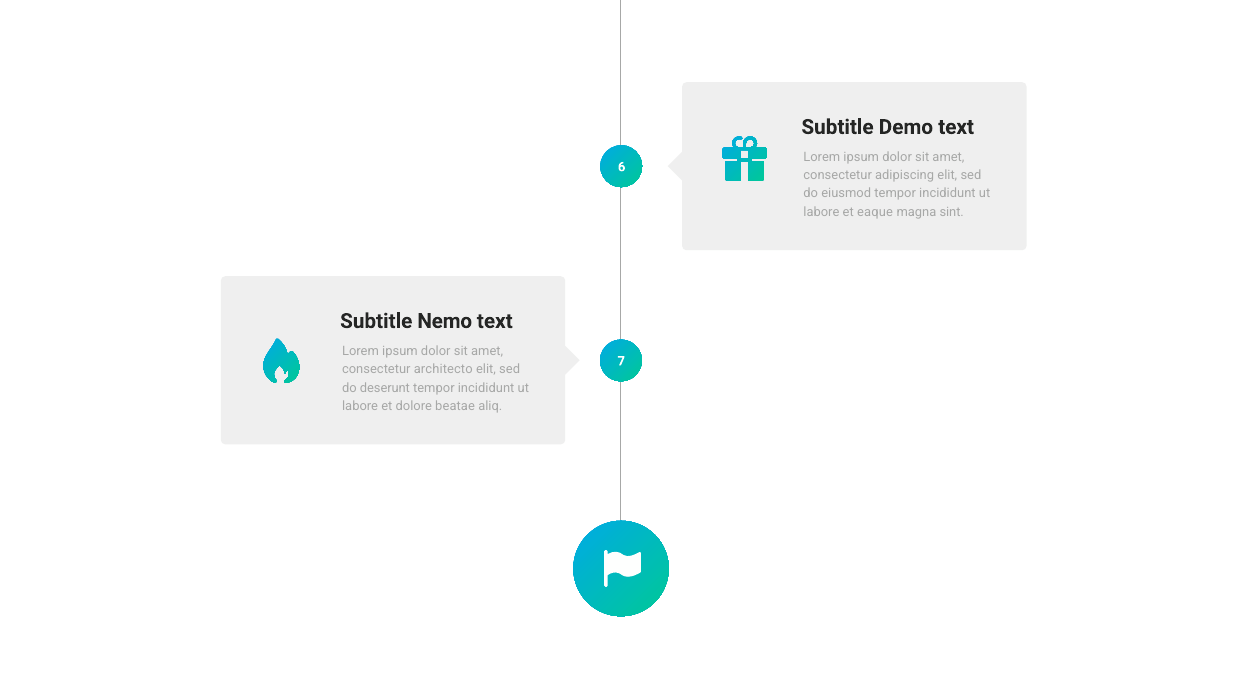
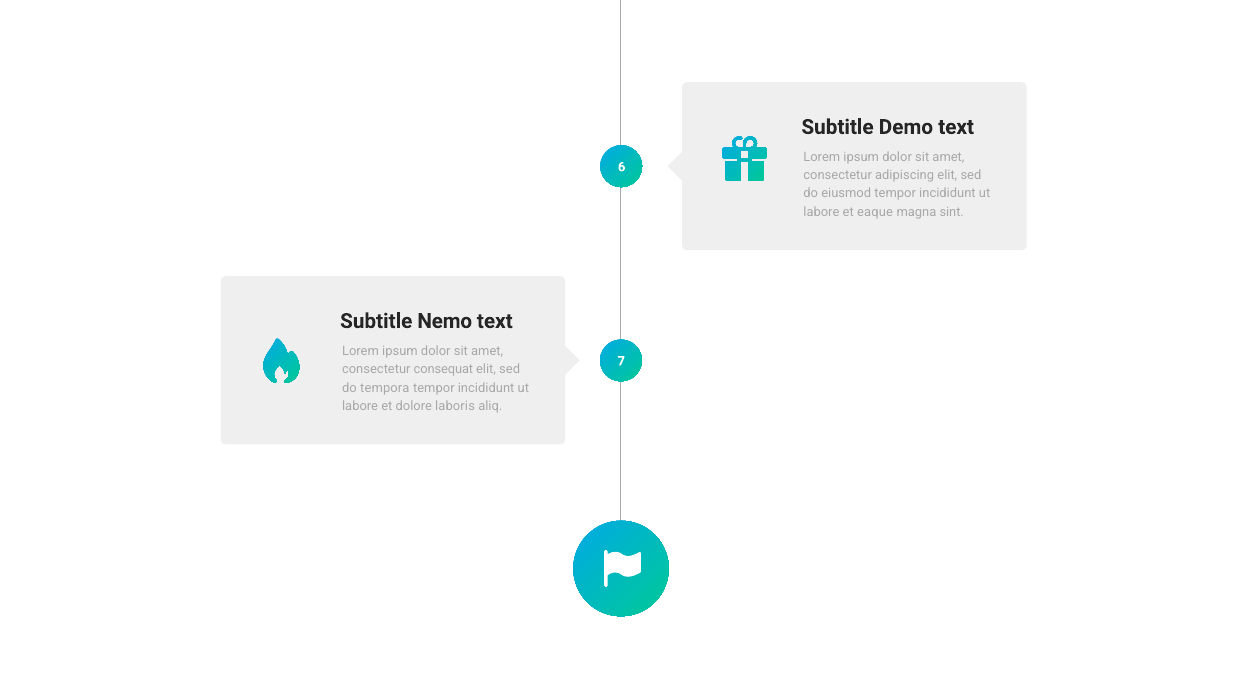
architecto: architecto -> consequat
deserunt: deserunt -> tempora
beatae: beatae -> laboris
